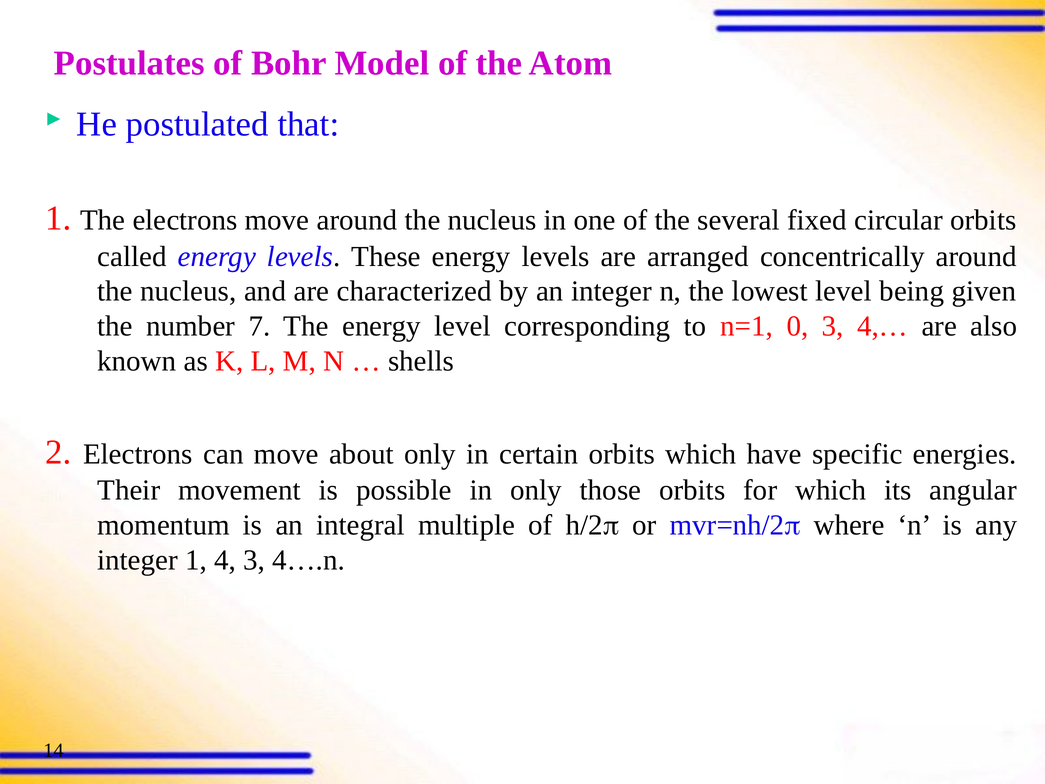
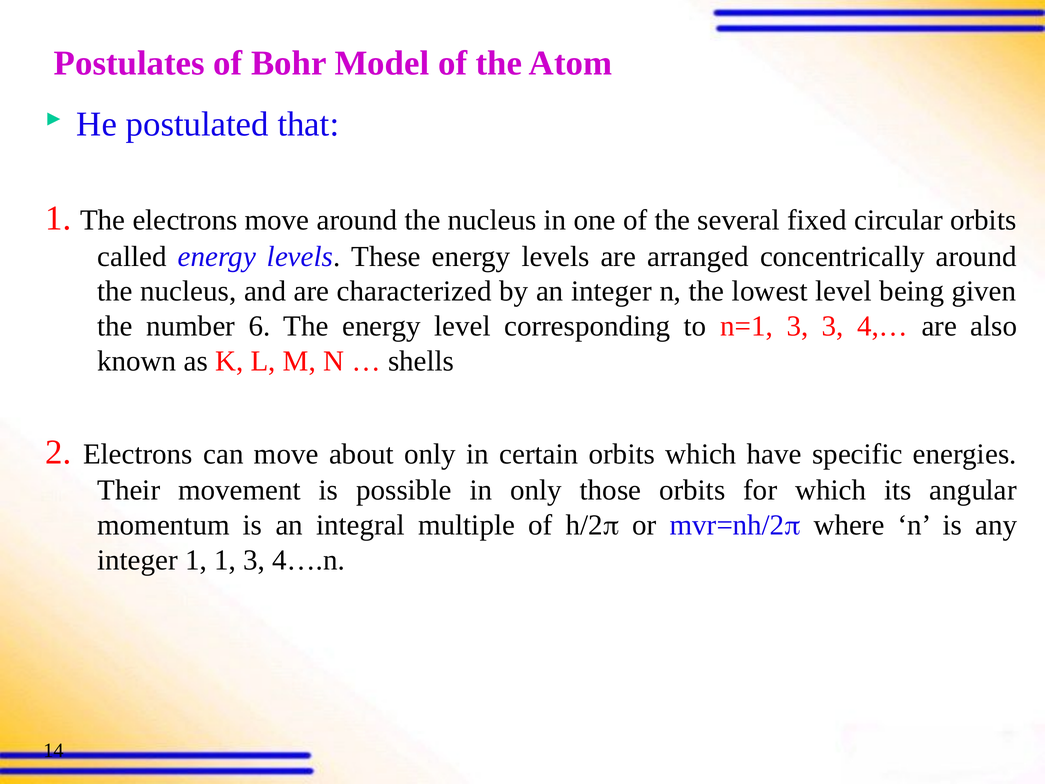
7: 7 -> 6
n=1 0: 0 -> 3
1 4: 4 -> 1
